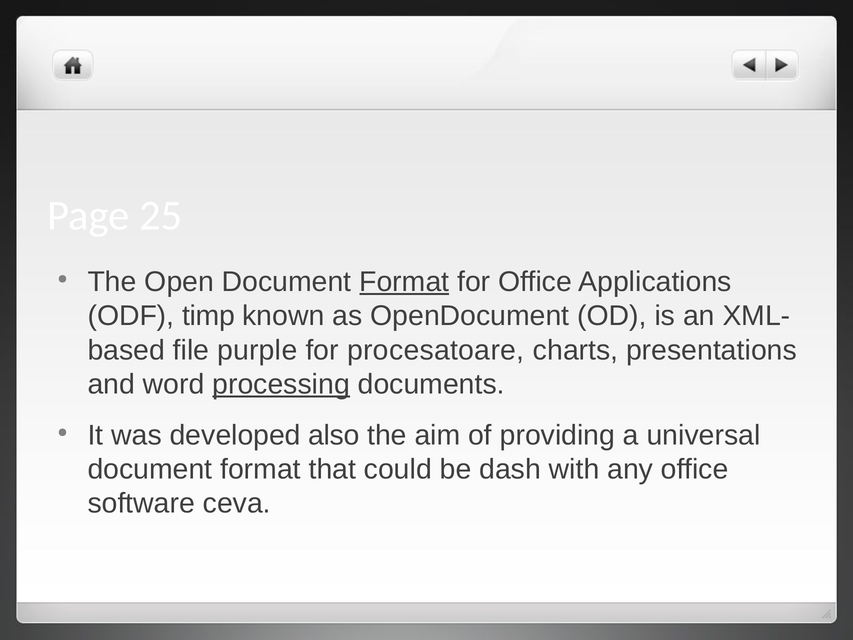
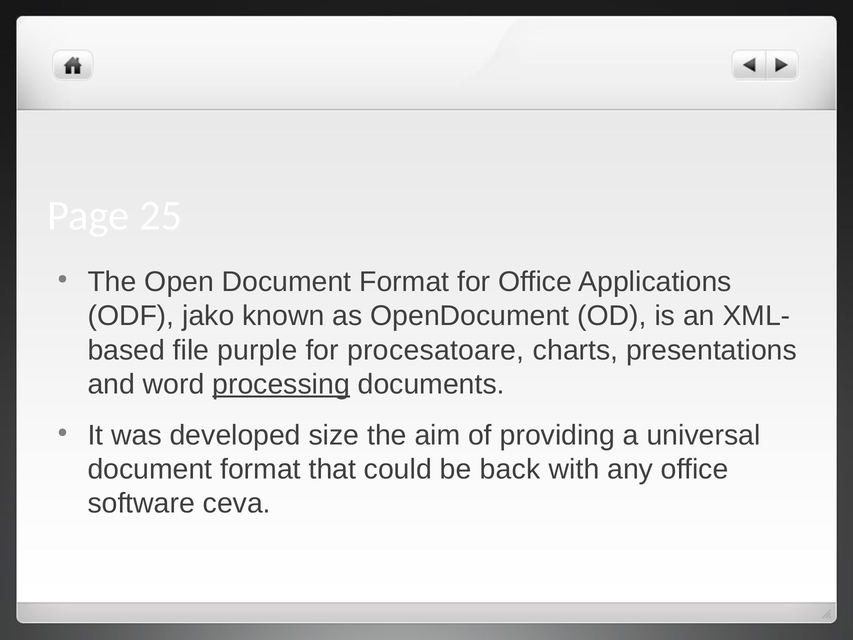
Format at (404, 282) underline: present -> none
timp: timp -> jako
also: also -> size
dash: dash -> back
